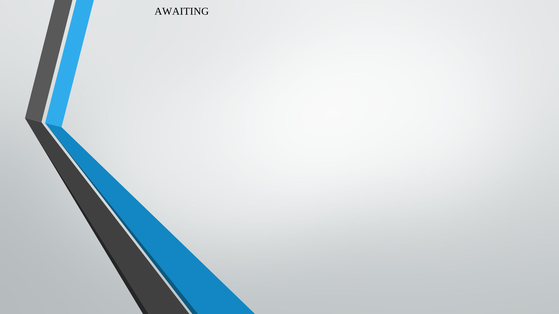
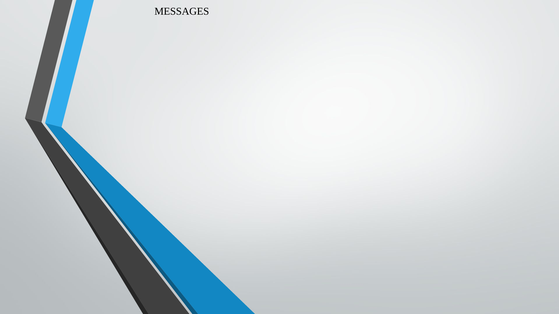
AWAITING: AWAITING -> MESSAGES
